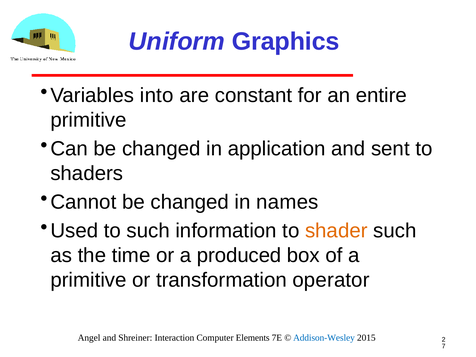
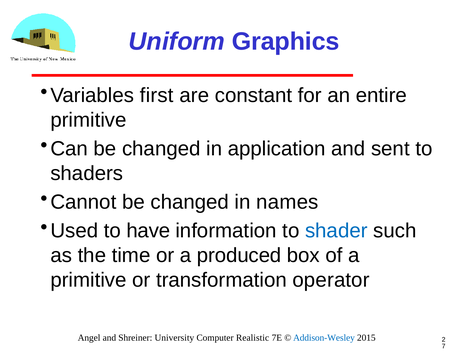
into: into -> first
to such: such -> have
shader colour: orange -> blue
Interaction: Interaction -> University
Elements: Elements -> Realistic
